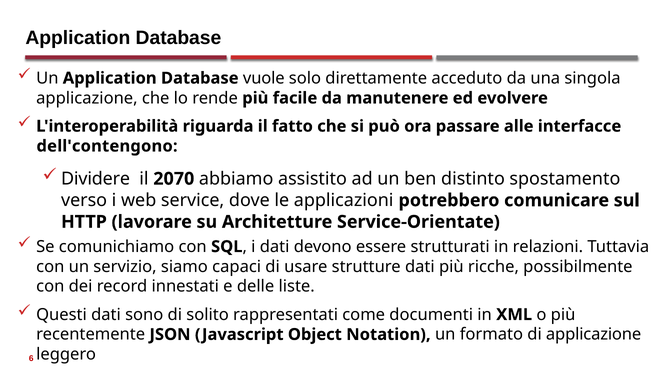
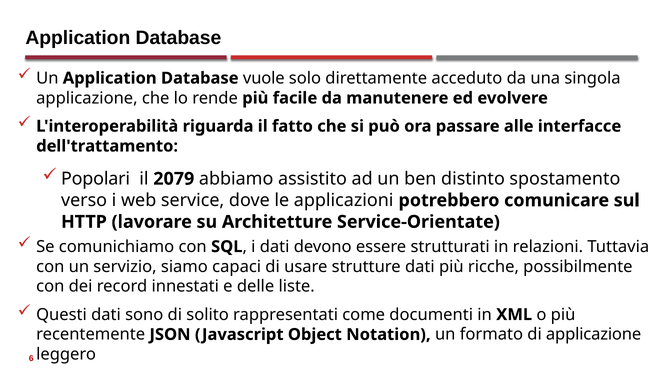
dell'contengono: dell'contengono -> dell'trattamento
Dividere: Dividere -> Popolari
2070: 2070 -> 2079
